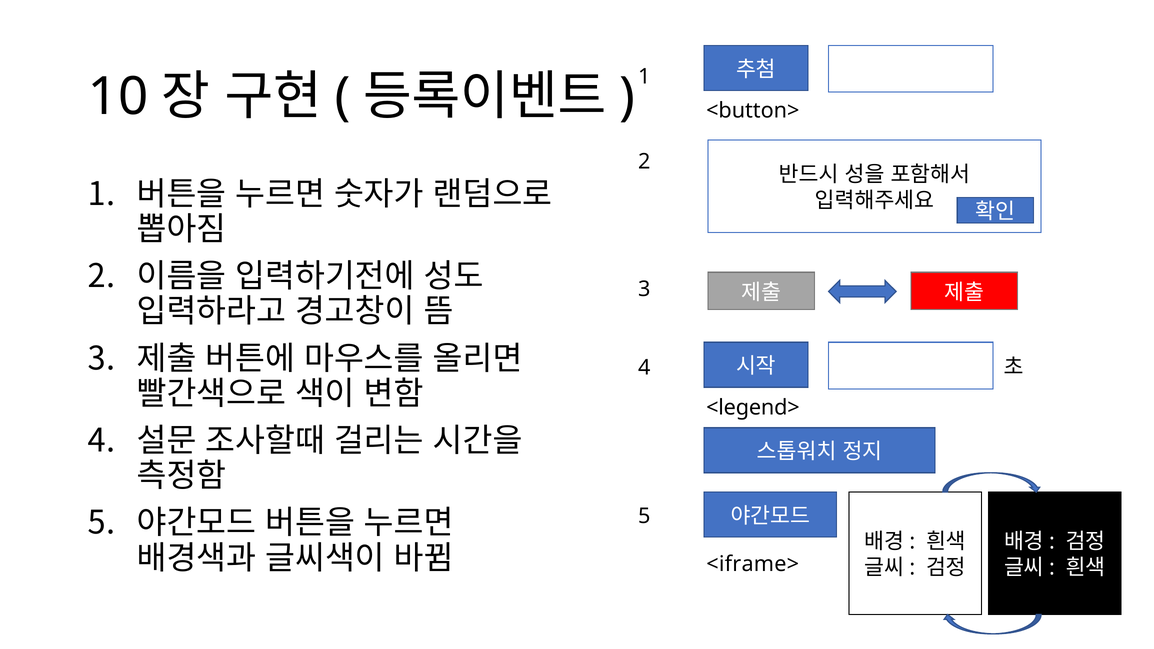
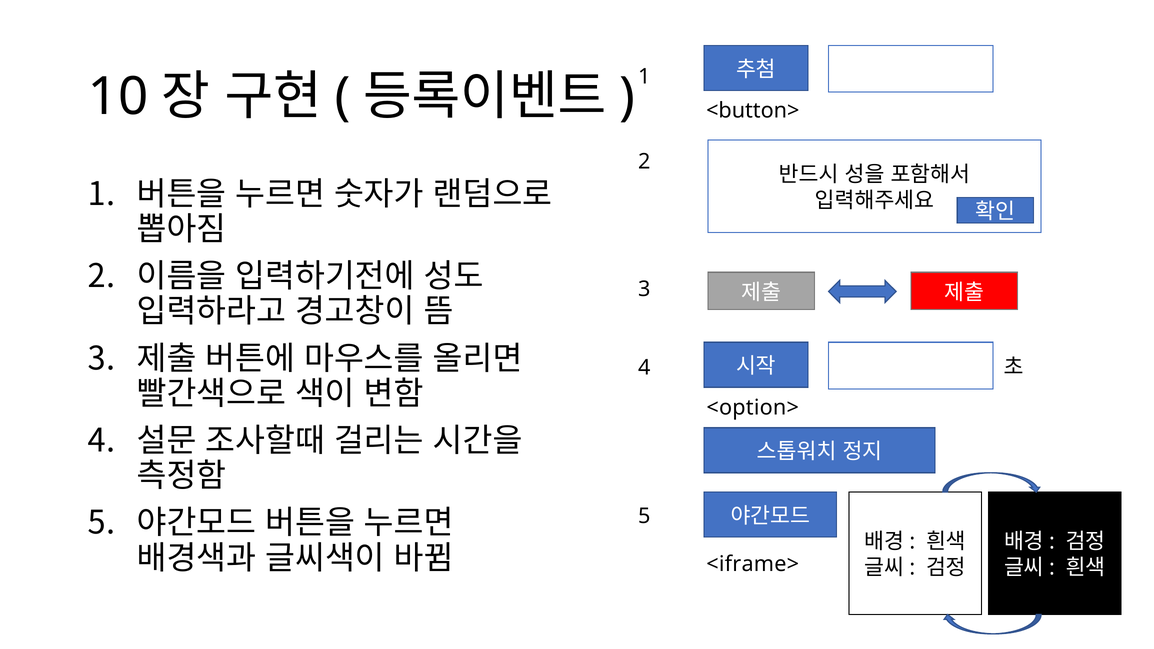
<legend>: <legend> -> <option>
